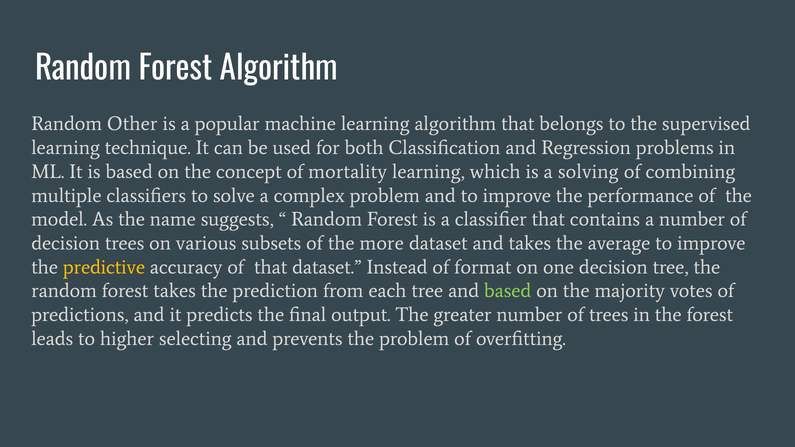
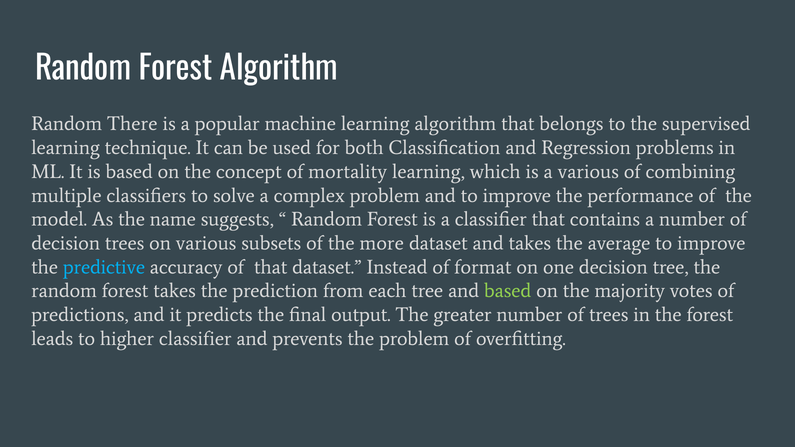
Other: Other -> There
a solving: solving -> various
predictive colour: yellow -> light blue
higher selecting: selecting -> classifier
